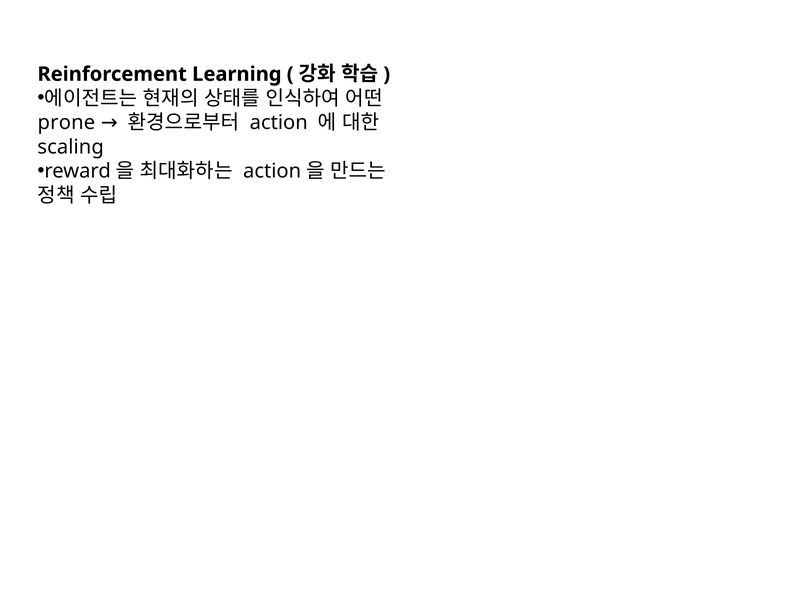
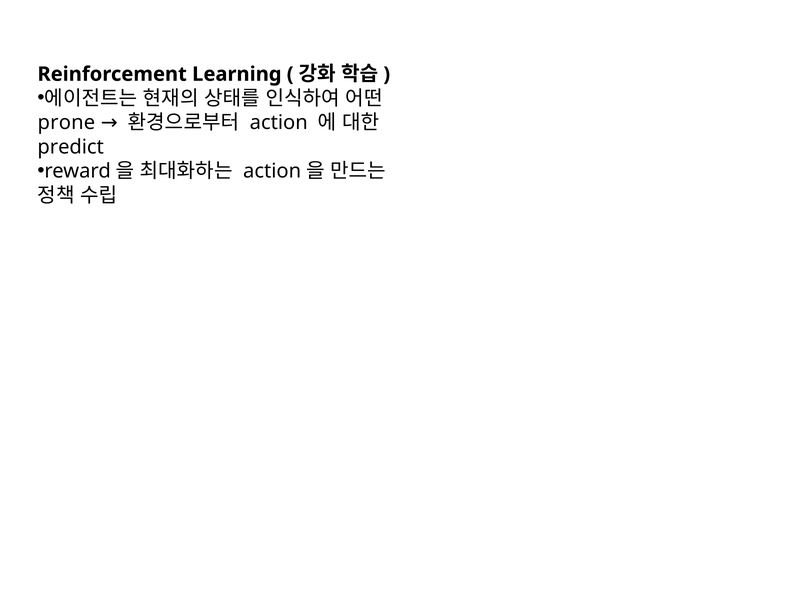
scaling: scaling -> predict
